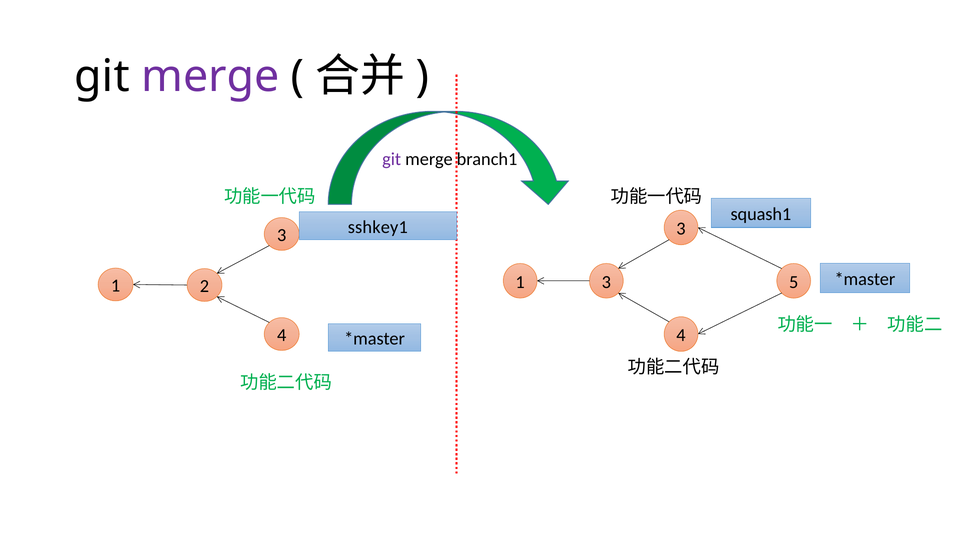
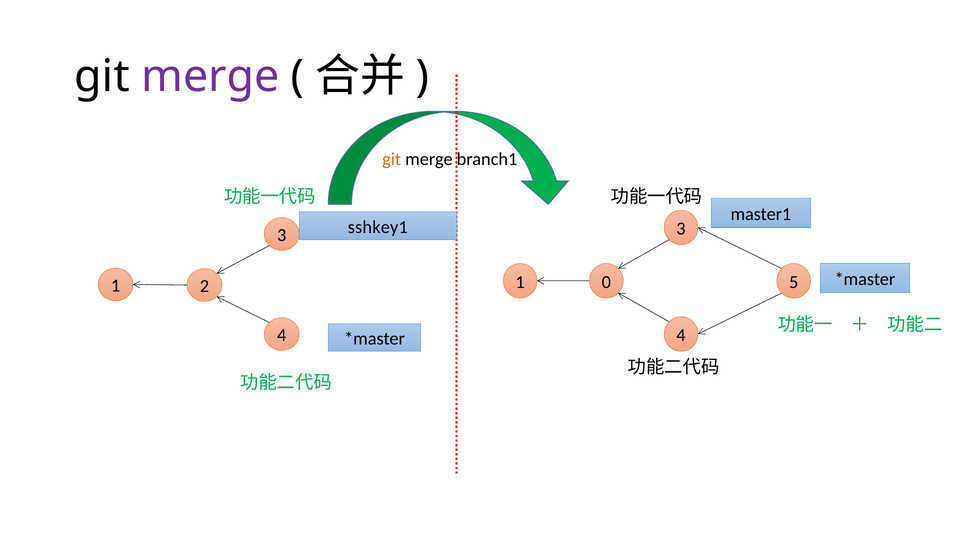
git at (392, 159) colour: purple -> orange
squash1: squash1 -> master1
1 3: 3 -> 0
